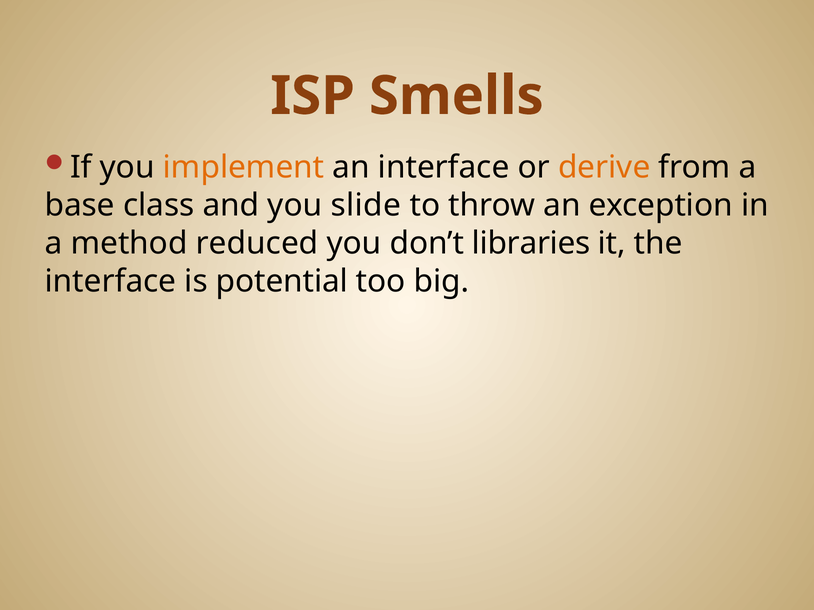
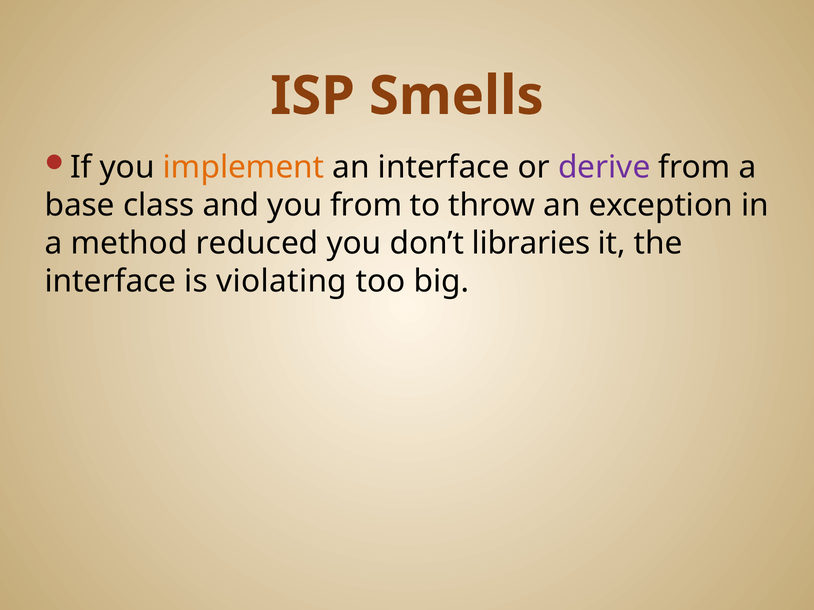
derive colour: orange -> purple
you slide: slide -> from
potential: potential -> violating
